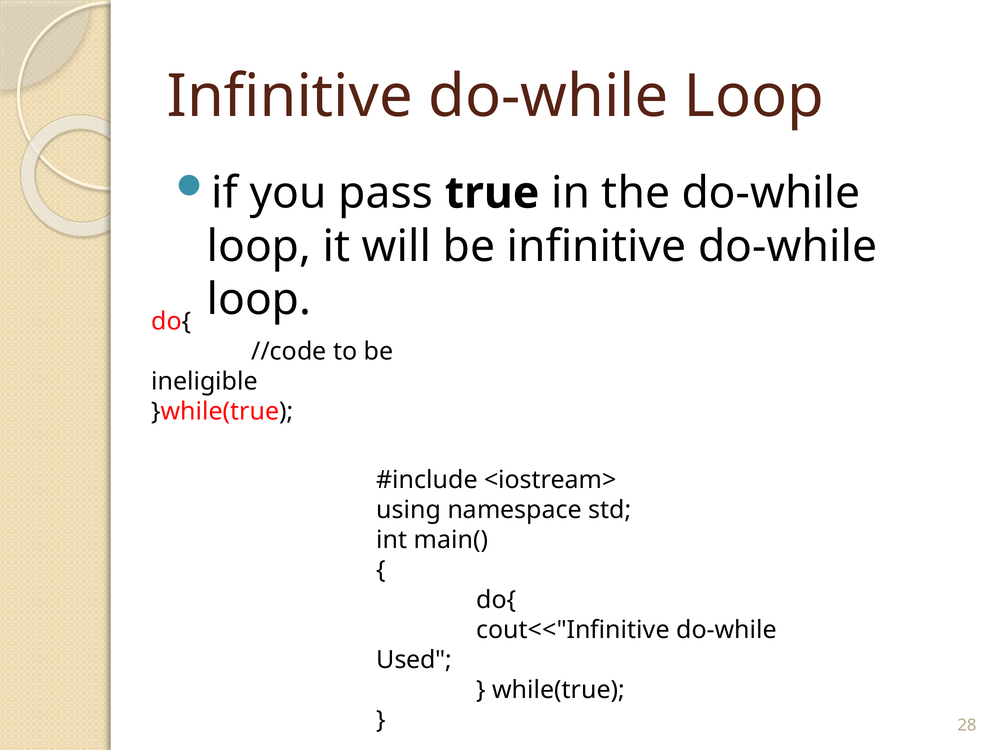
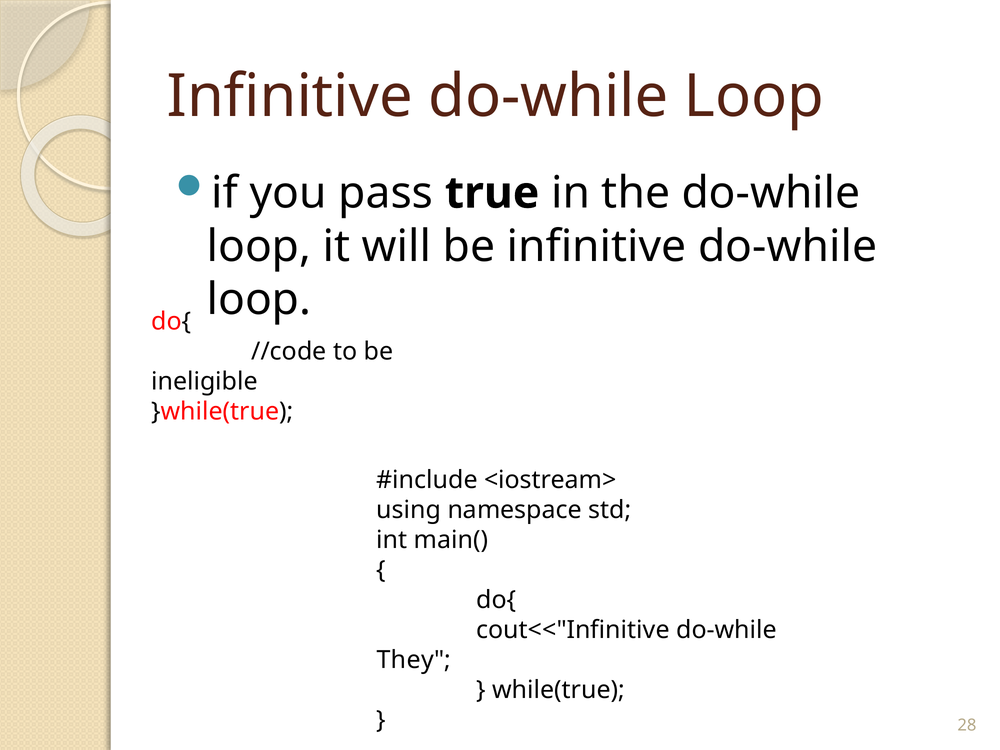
Used: Used -> They
